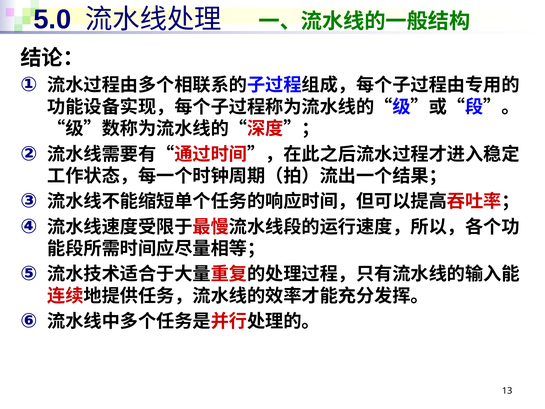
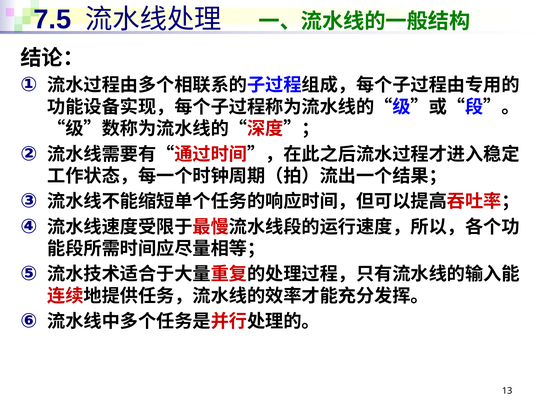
5.0: 5.0 -> 7.5
